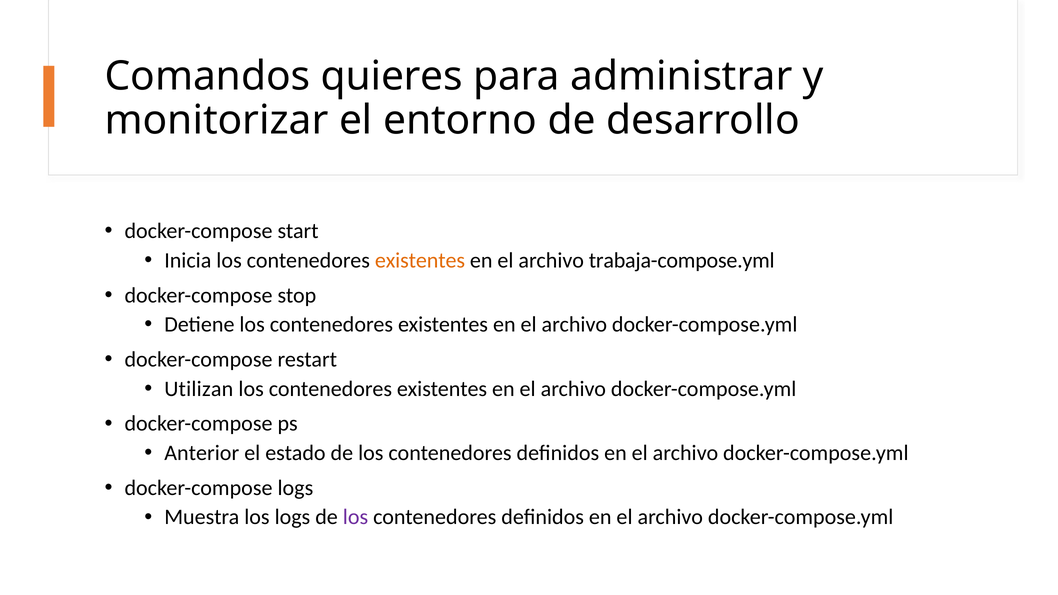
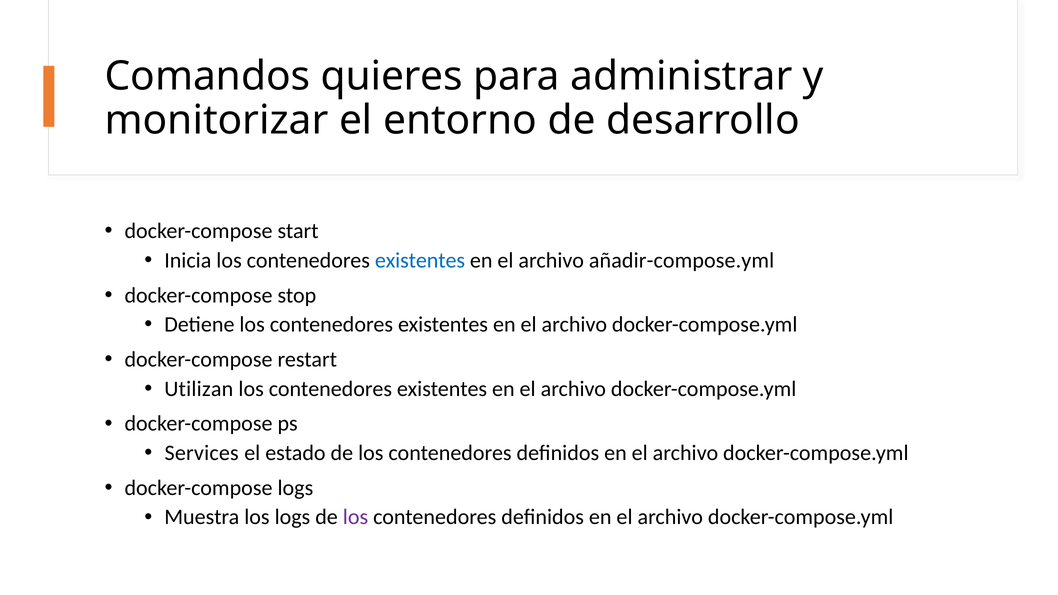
existentes at (420, 260) colour: orange -> blue
trabaja-compose.yml: trabaja-compose.yml -> añadir-compose.yml
Anterior: Anterior -> Services
